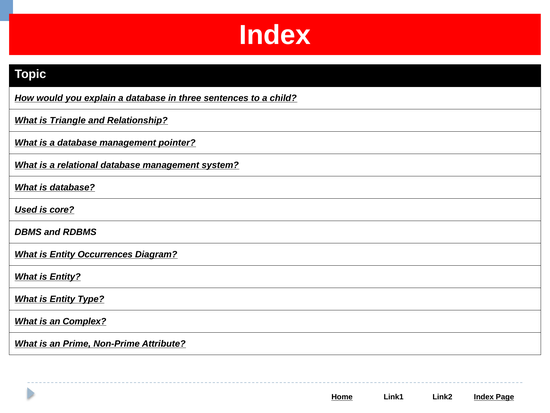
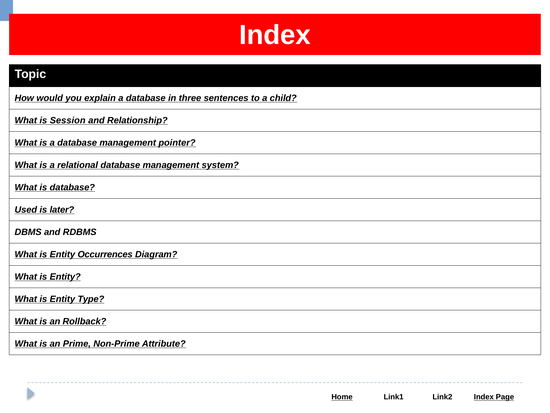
Triangle: Triangle -> Session
core: core -> later
Complex: Complex -> Rollback
